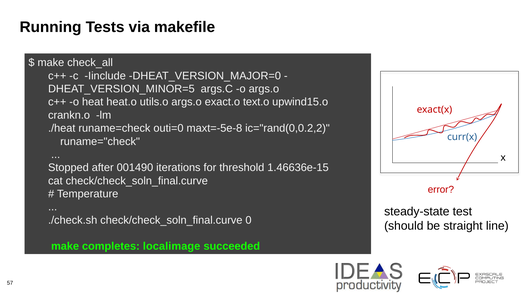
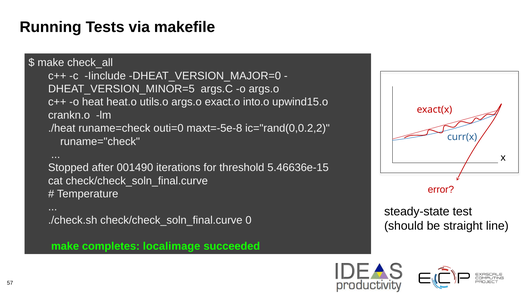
text.o: text.o -> into.o
1.46636e-15: 1.46636e-15 -> 5.46636e-15
